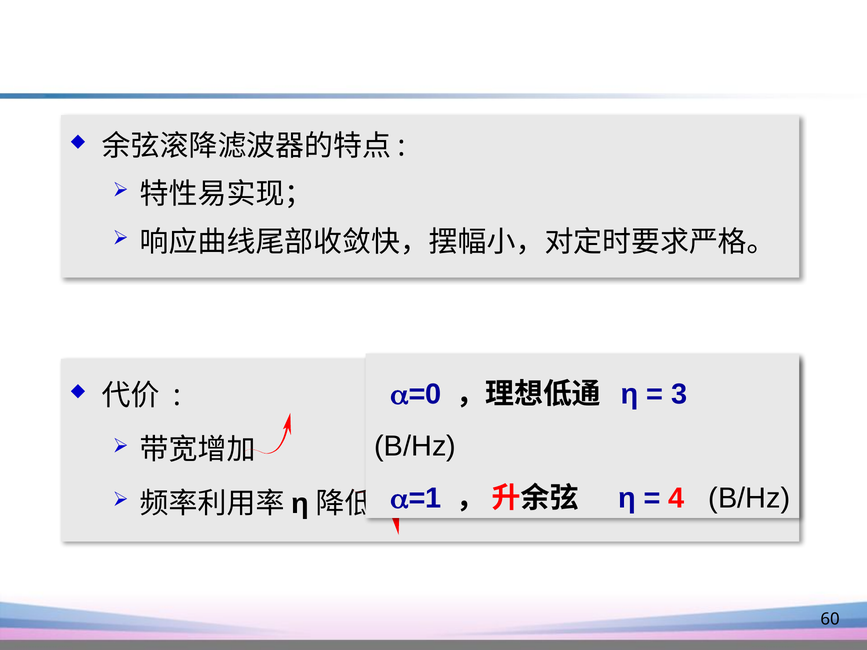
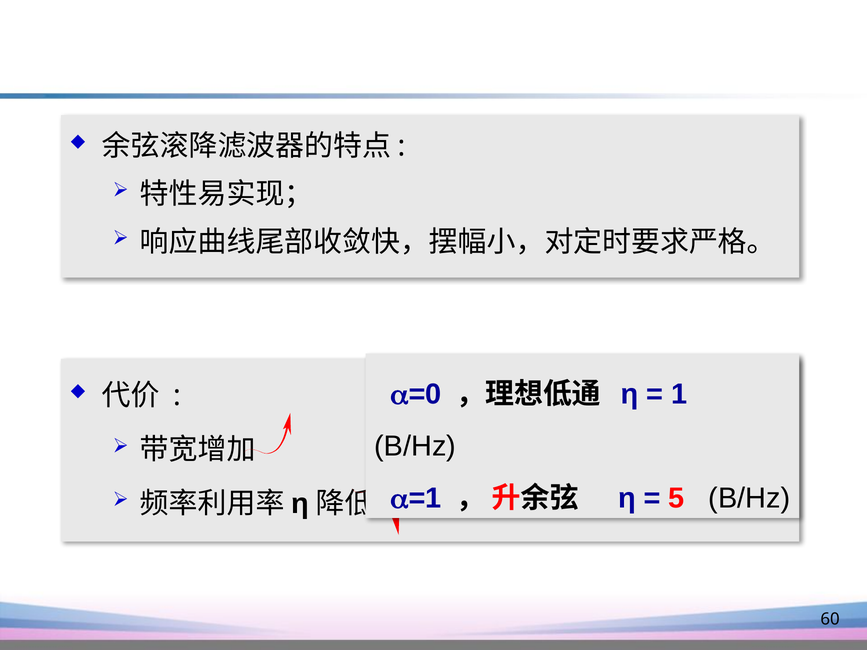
3: 3 -> 1
4: 4 -> 5
